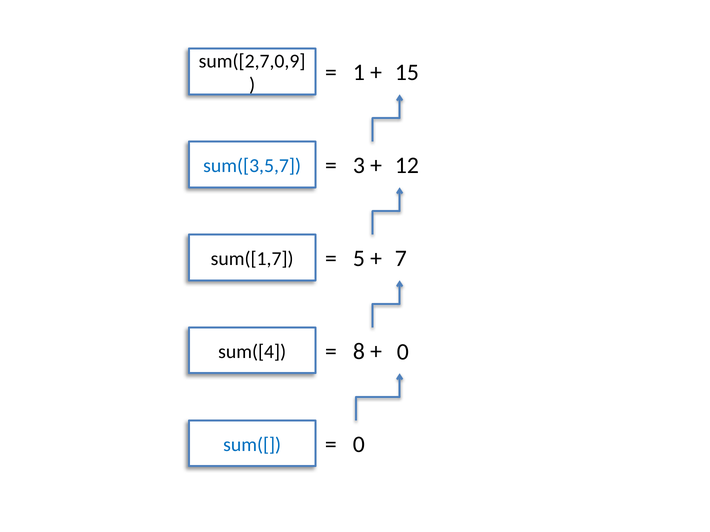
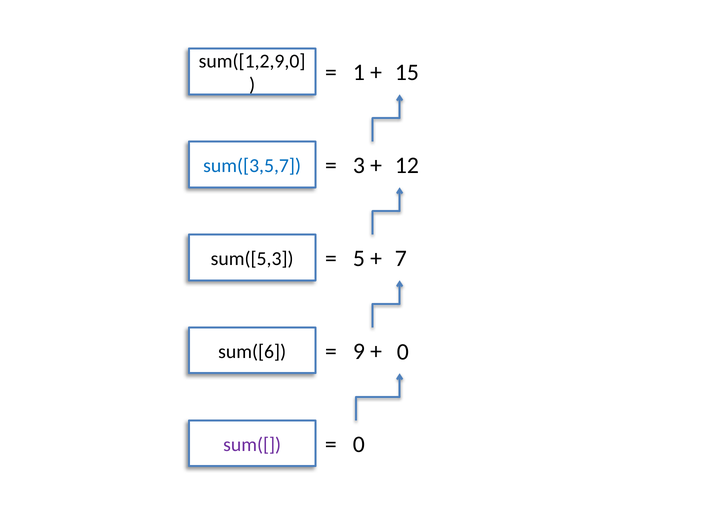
sum([2,7,0,9: sum([2,7,0,9 -> sum([1,2,9,0
sum([1,7: sum([1,7 -> sum([5,3
sum([4: sum([4 -> sum([6
8: 8 -> 9
sum([ colour: blue -> purple
